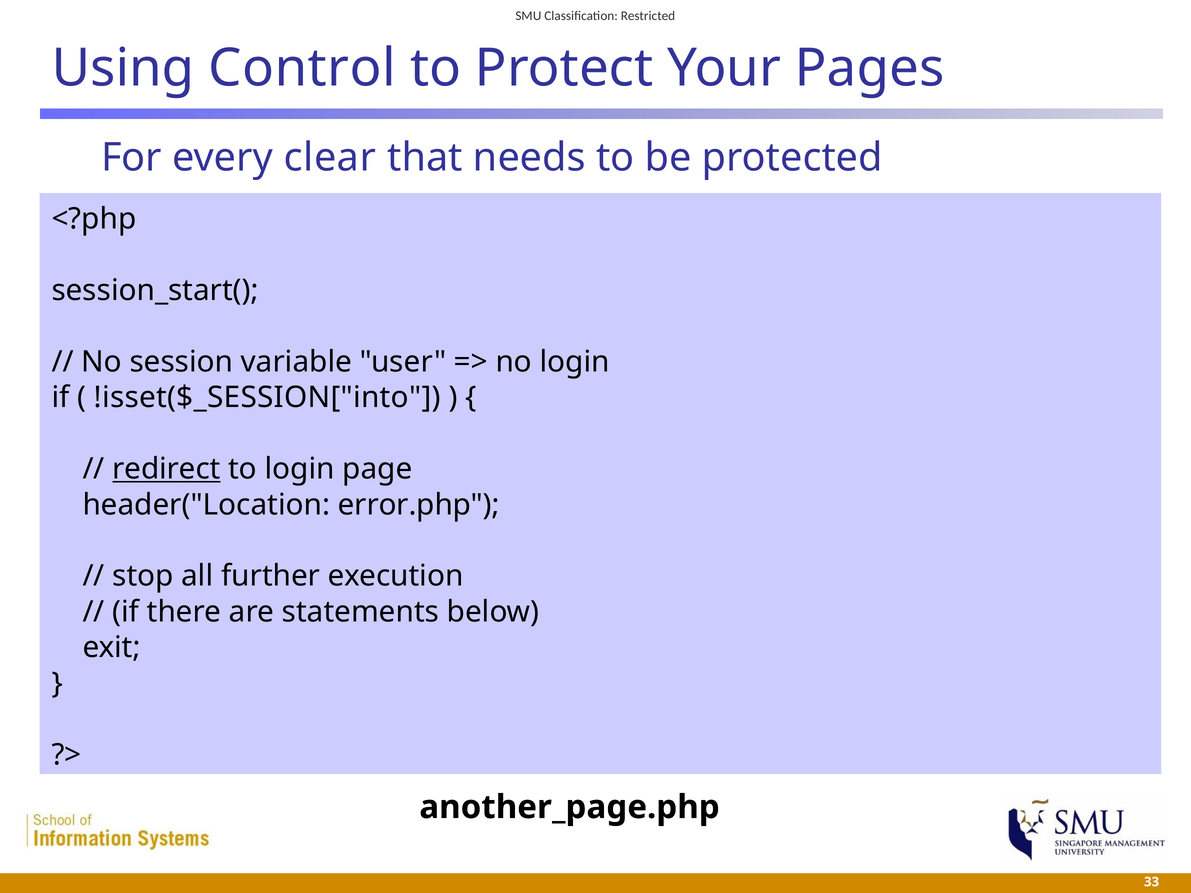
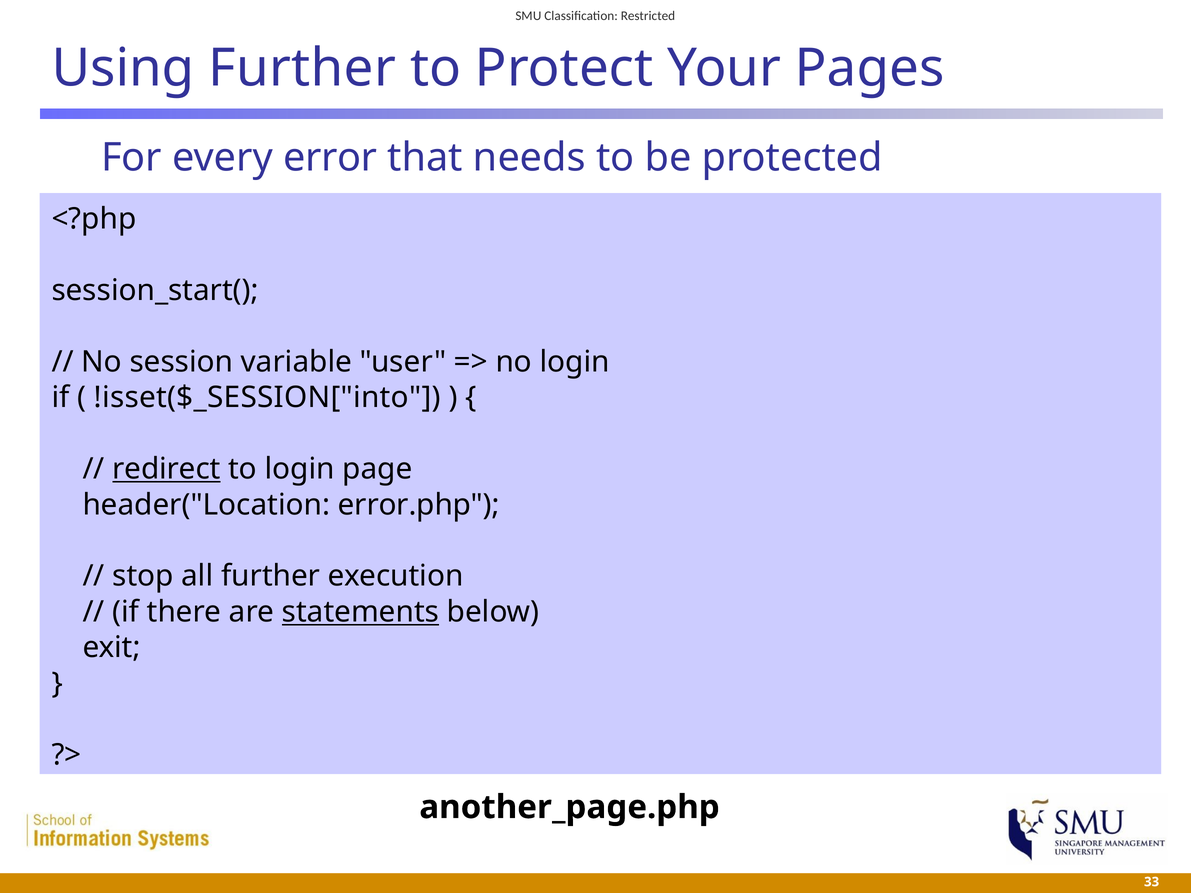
Using Control: Control -> Further
clear: clear -> error
statements underline: none -> present
